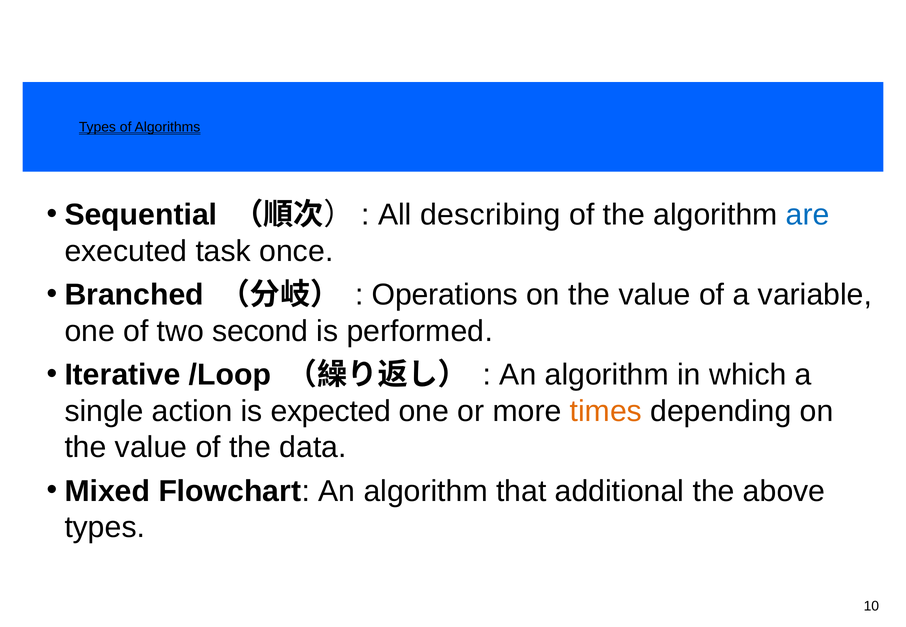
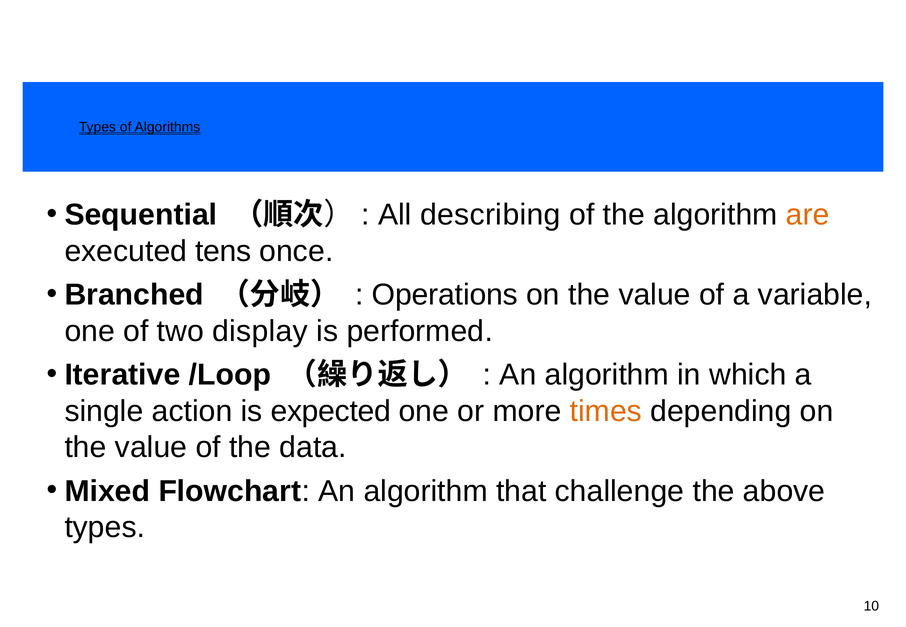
are colour: blue -> orange
task: task -> tens
second: second -> display
additional: additional -> challenge
